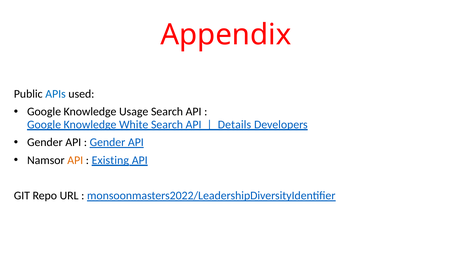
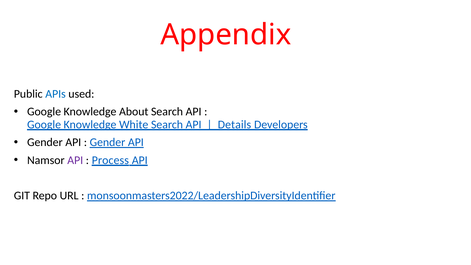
Usage: Usage -> About
API at (75, 160) colour: orange -> purple
Existing: Existing -> Process
